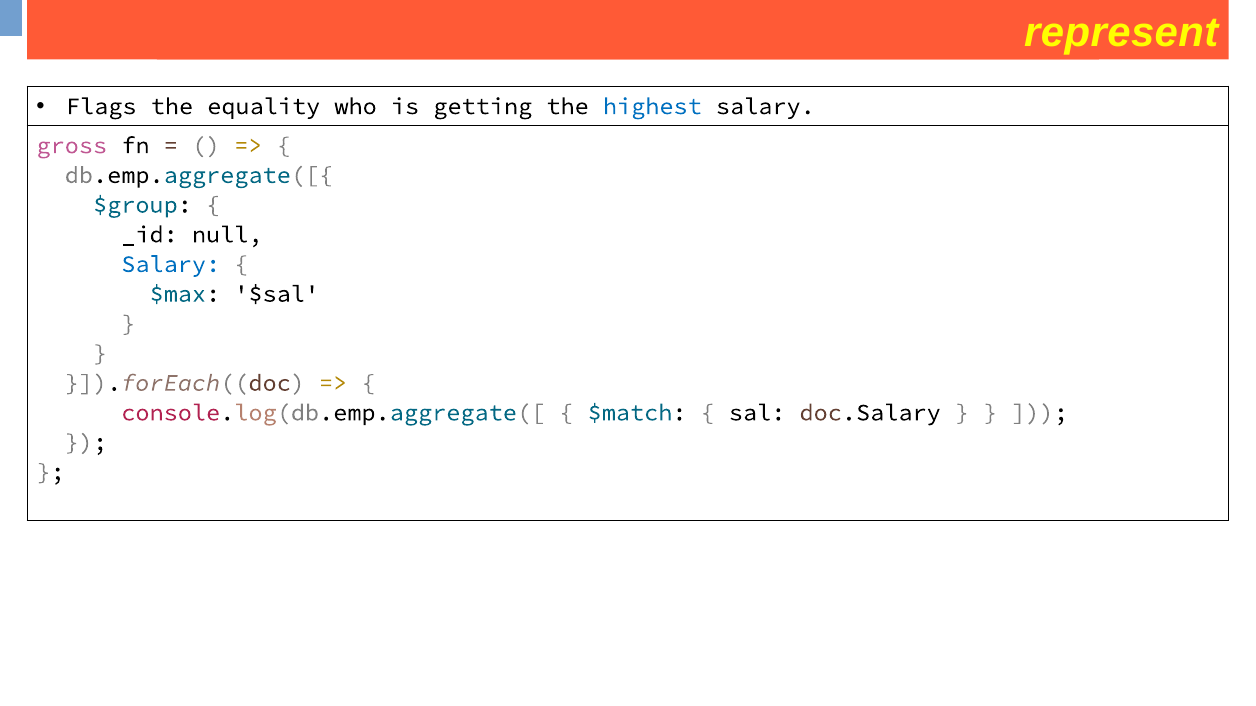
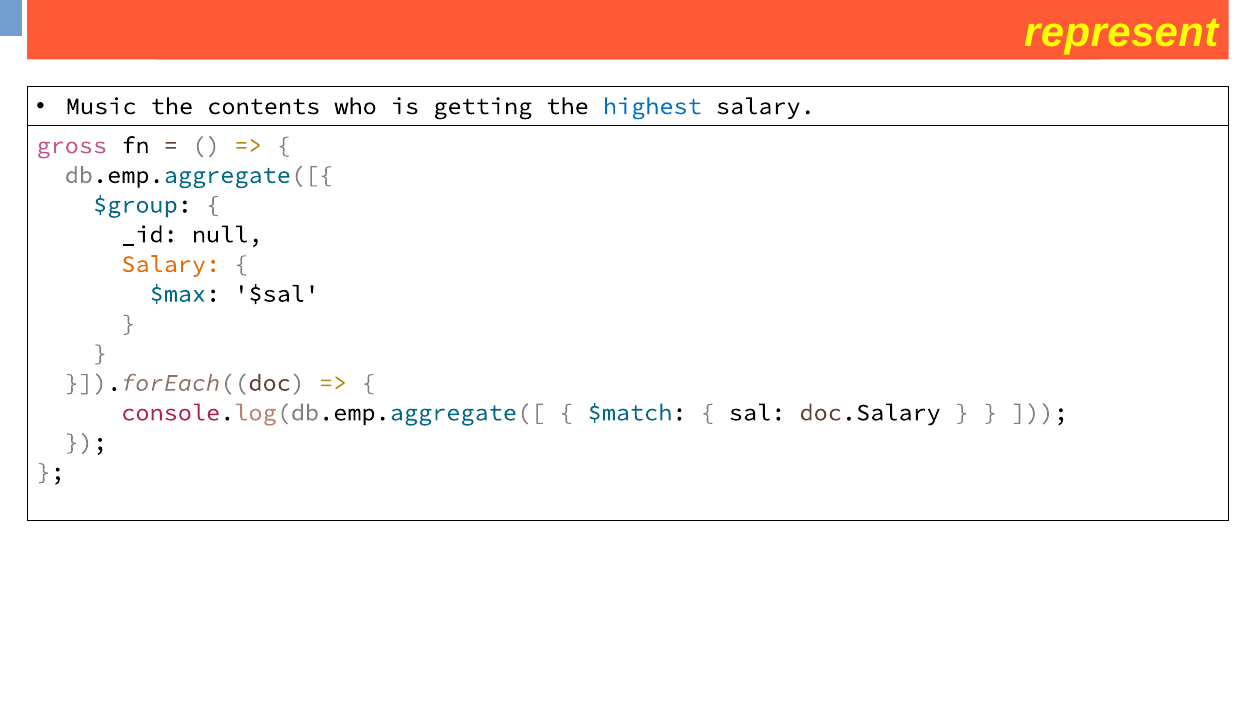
Flags: Flags -> Music
equality: equality -> contents
Salary at (171, 264) colour: blue -> orange
